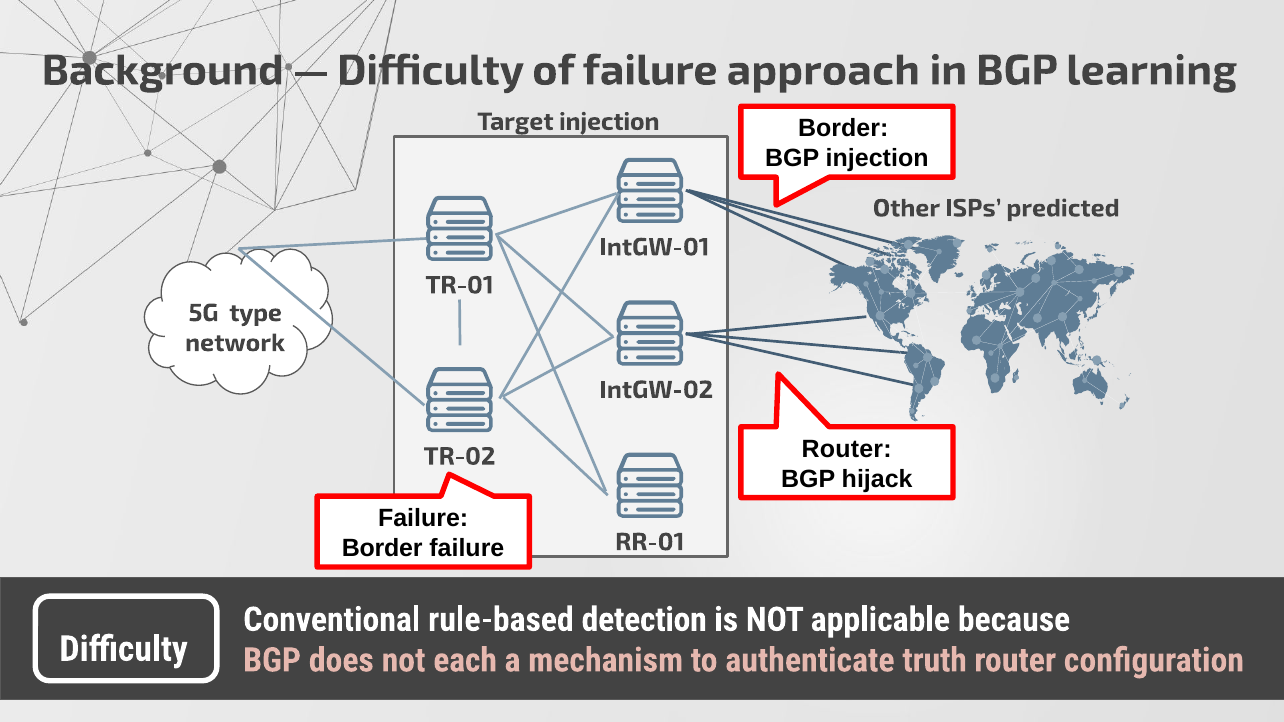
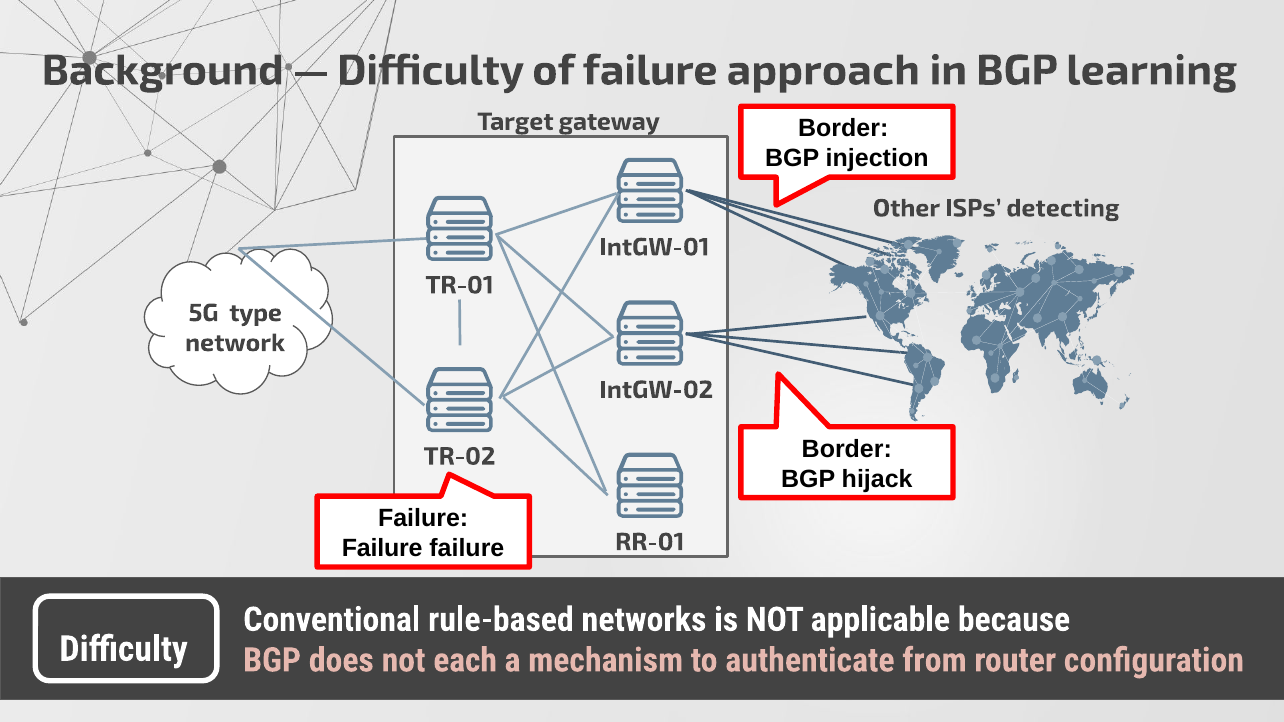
Target injection: injection -> gateway
predicted: predicted -> detecting
Router at (847, 449): Router -> Border
Border at (382, 549): Border -> Failure
detection: detection -> networks
truth: truth -> from
